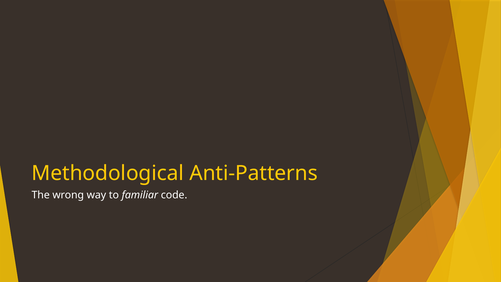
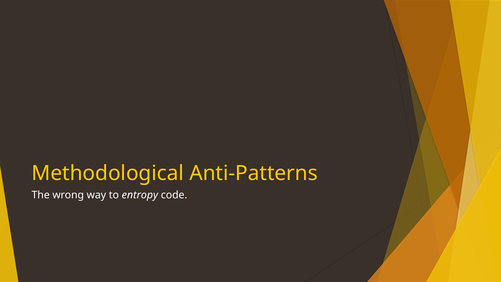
familiar: familiar -> entropy
